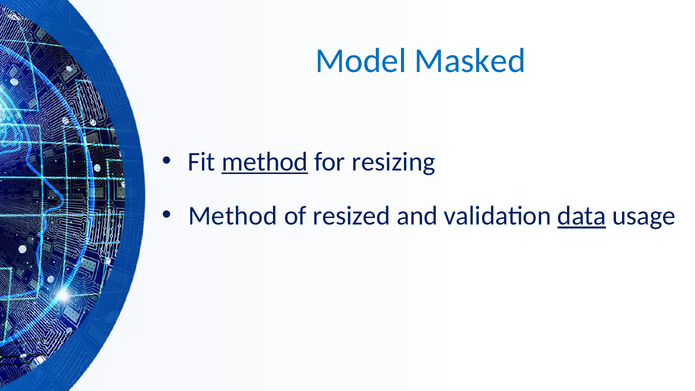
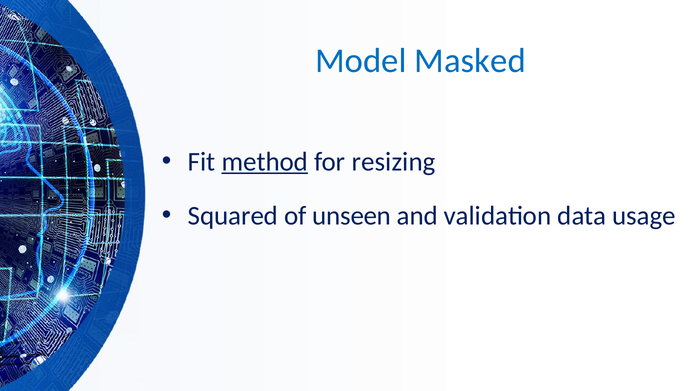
Method at (233, 216): Method -> Squared
resized: resized -> unseen
data underline: present -> none
